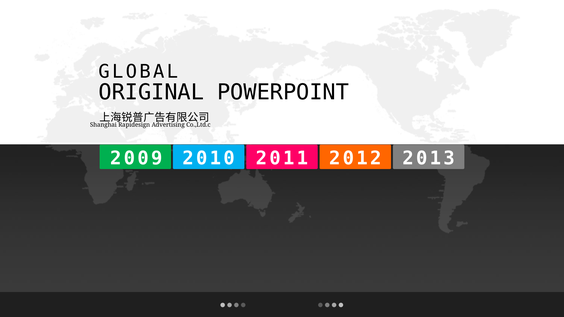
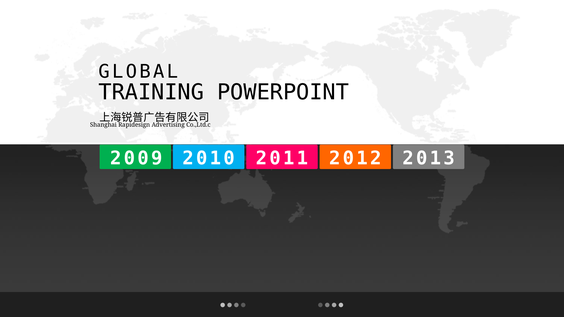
ORIGINAL: ORIGINAL -> TRAINING
